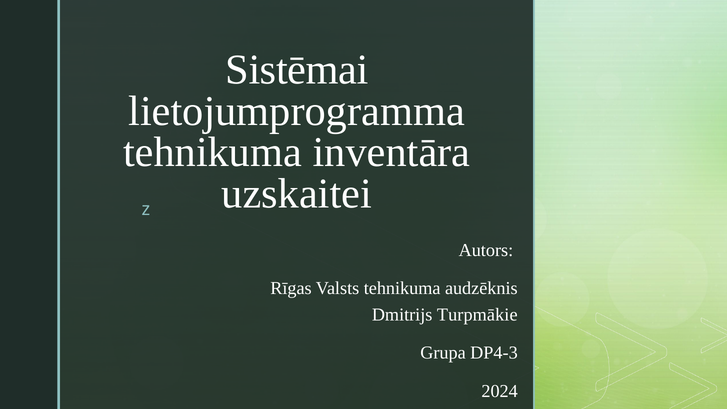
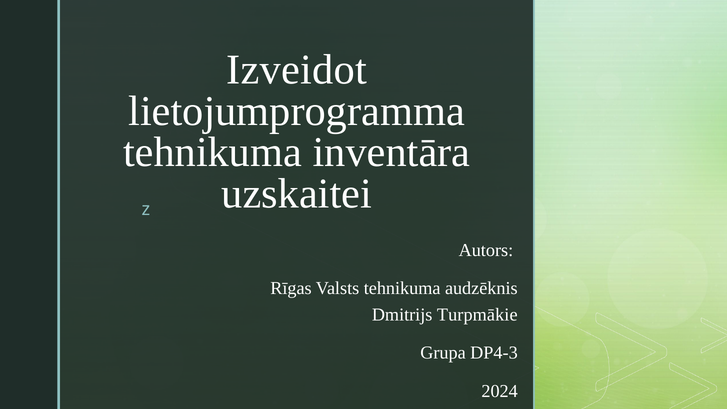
Sistēmai: Sistēmai -> Izveidot
